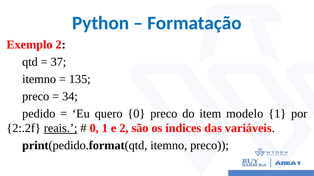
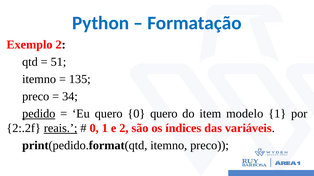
37: 37 -> 51
pedido underline: none -> present
0 preco: preco -> quero
